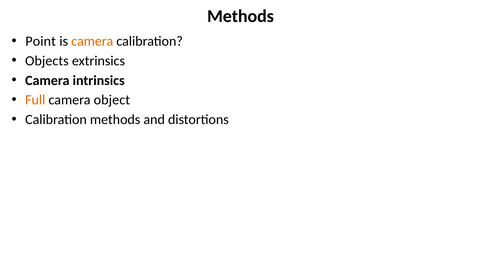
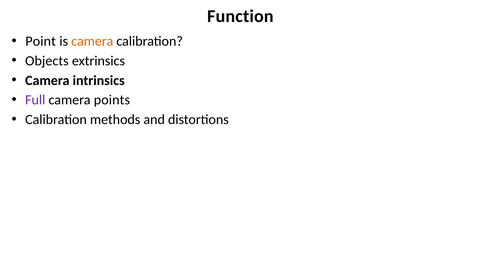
Methods at (240, 16): Methods -> Function
Full colour: orange -> purple
object: object -> points
